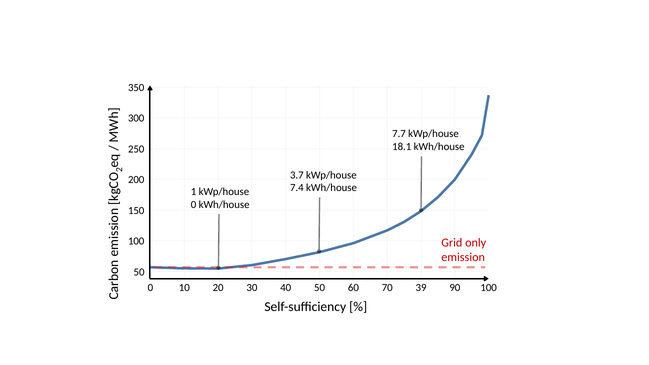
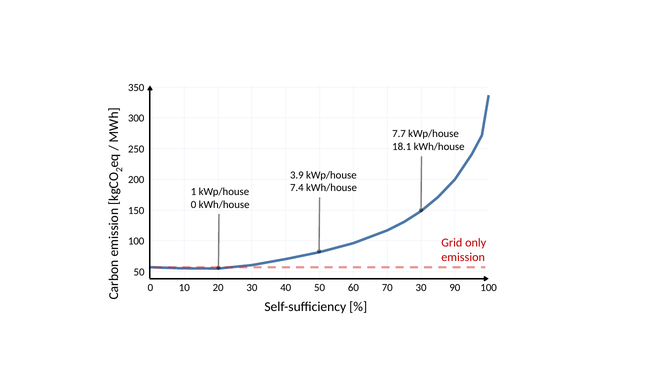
3.7: 3.7 -> 3.9
70 39: 39 -> 30
